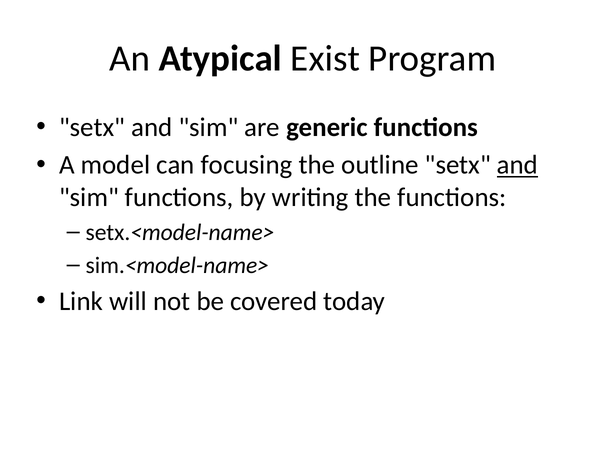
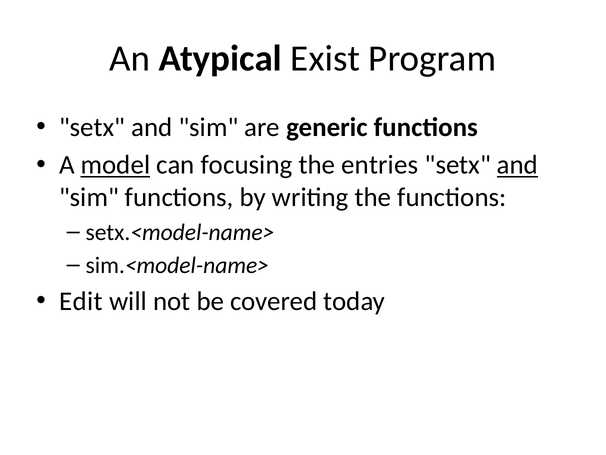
model underline: none -> present
outline: outline -> entries
Link: Link -> Edit
